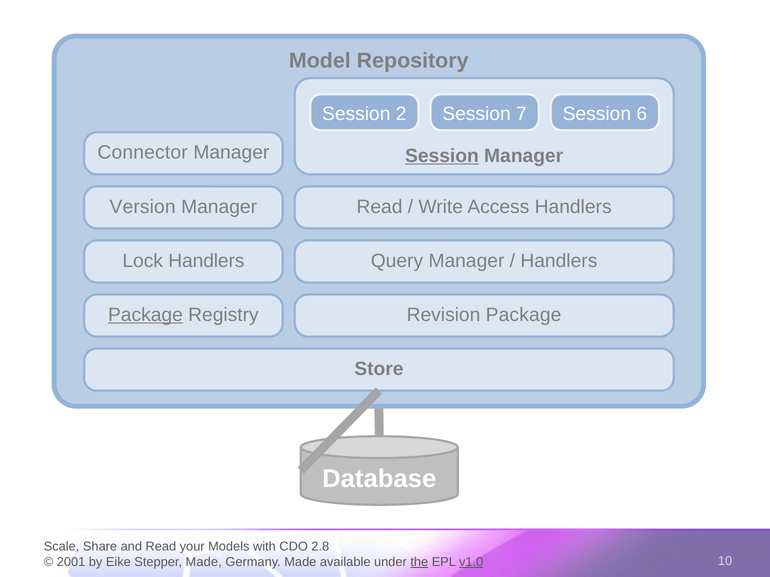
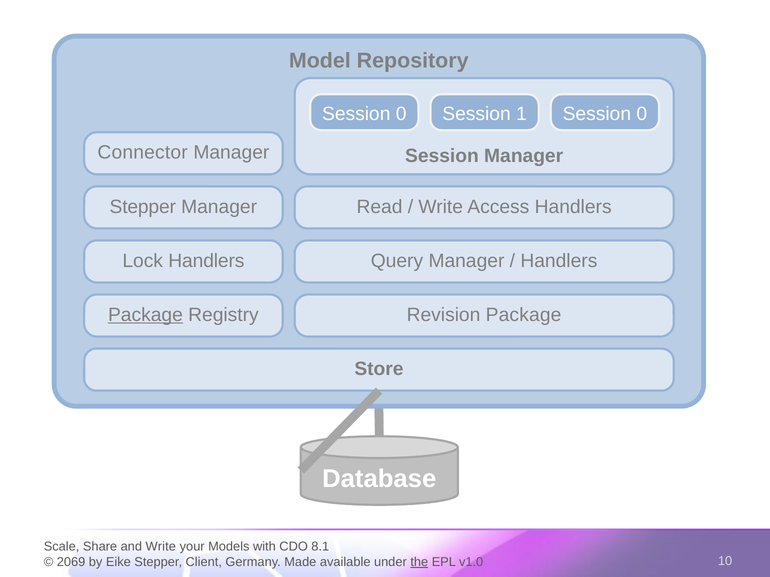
2 at (401, 114): 2 -> 0
7: 7 -> 1
6 at (642, 114): 6 -> 0
Session at (442, 156) underline: present -> none
Version at (143, 207): Version -> Stepper
and Read: Read -> Write
2.8: 2.8 -> 8.1
2001: 2001 -> 2069
Stepper Made: Made -> Client
v1.0 underline: present -> none
